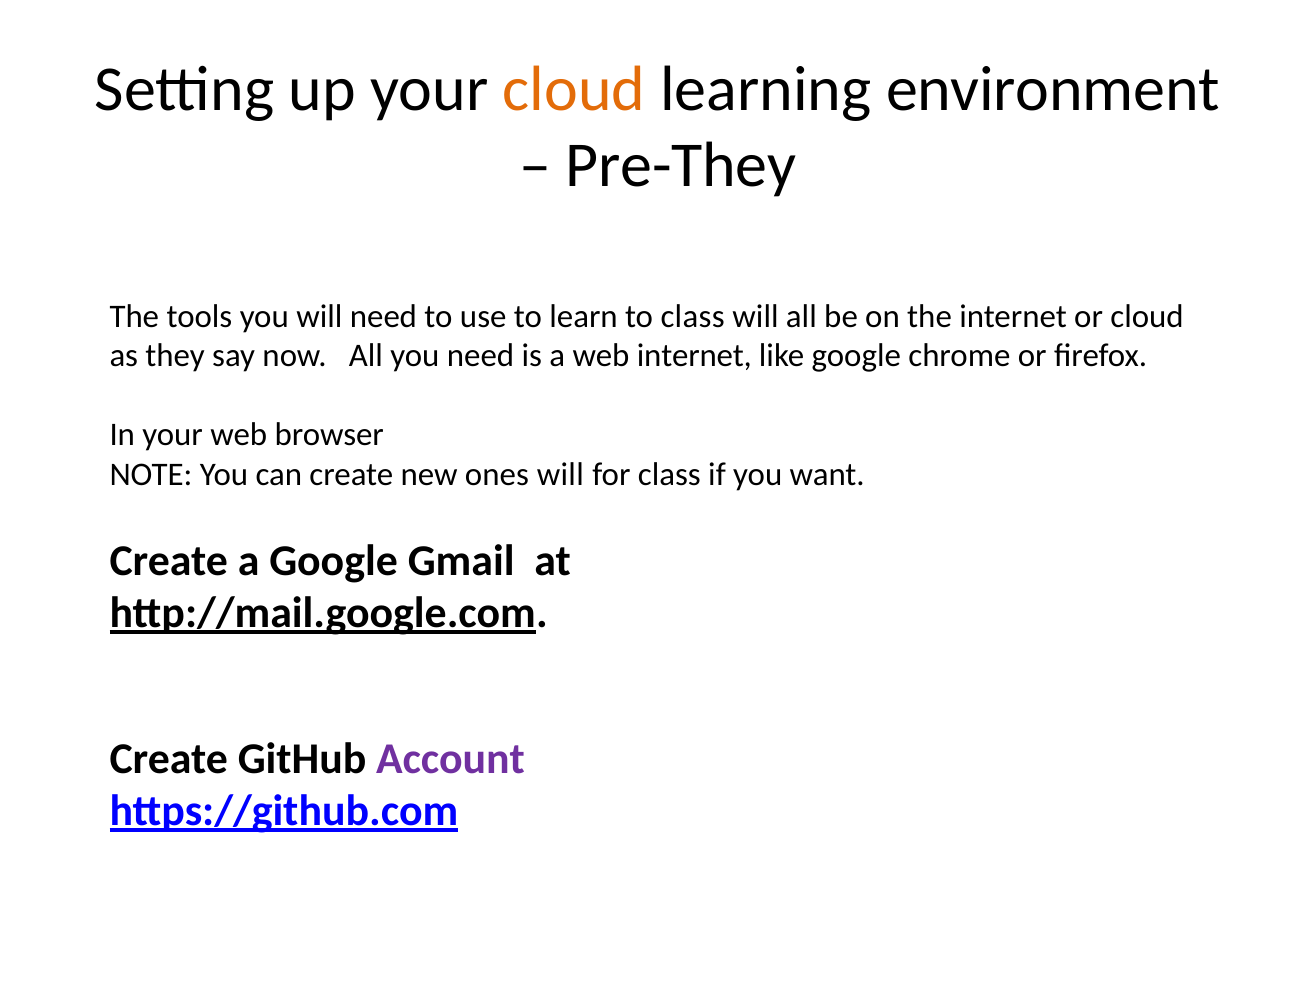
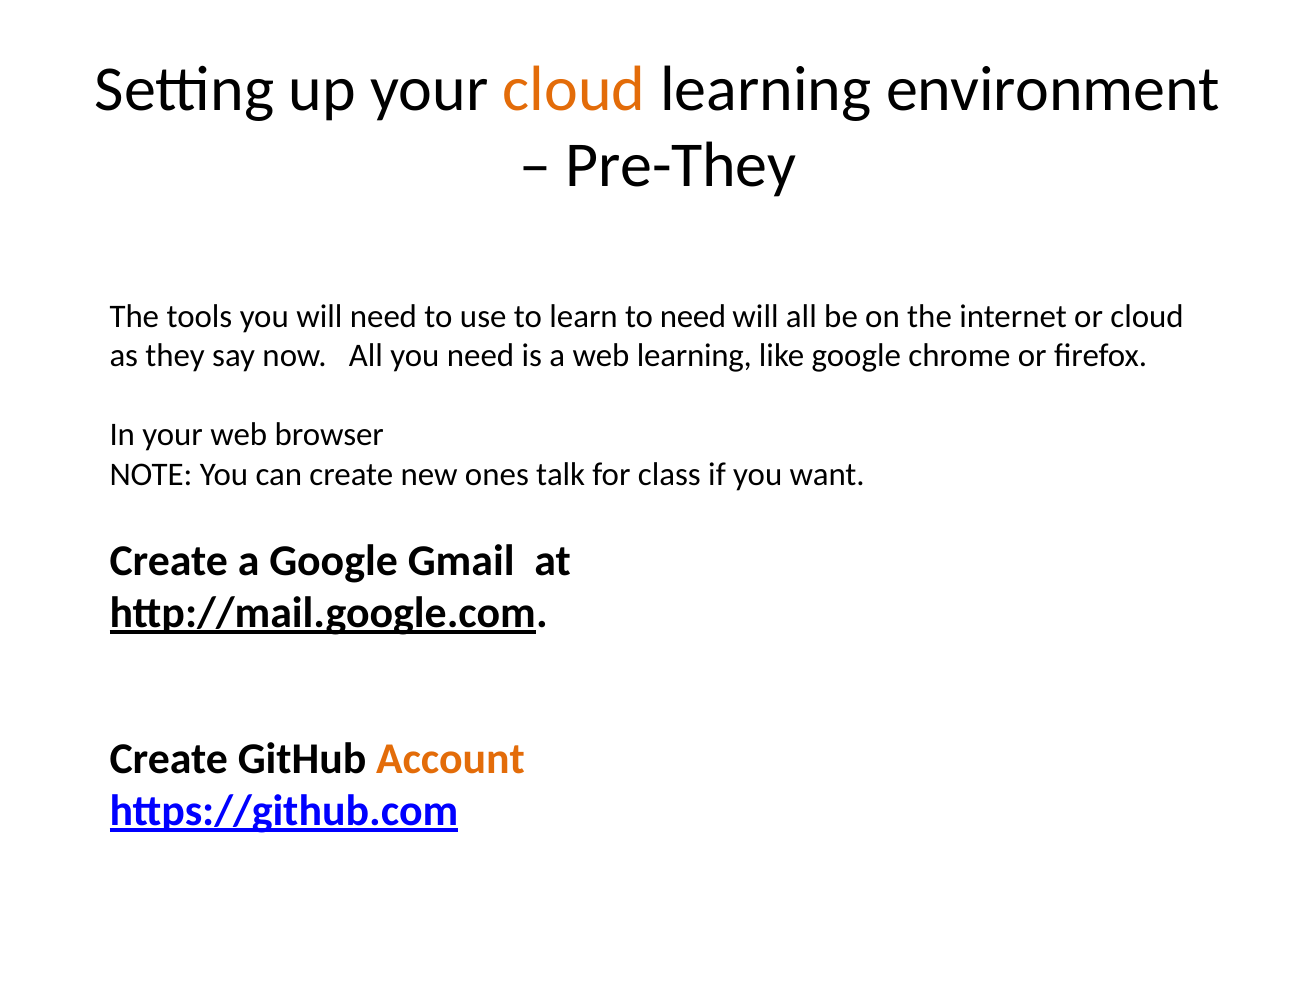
to class: class -> need
web internet: internet -> learning
ones will: will -> talk
Account colour: purple -> orange
